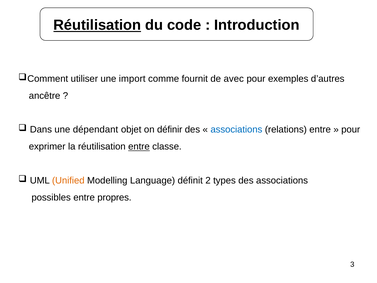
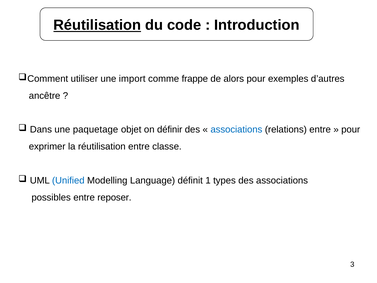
fournit: fournit -> frappe
avec: avec -> alors
dépendant: dépendant -> paquetage
entre at (139, 146) underline: present -> none
Unified colour: orange -> blue
2: 2 -> 1
propres: propres -> reposer
